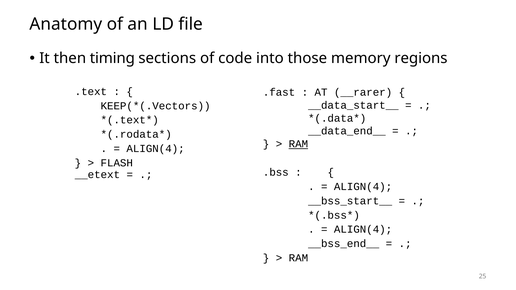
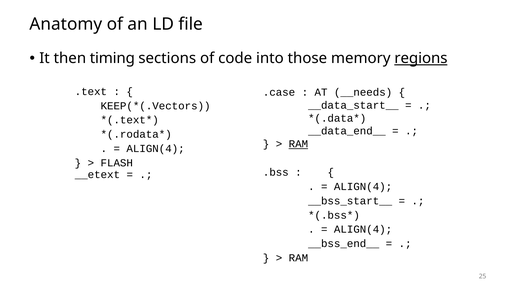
regions underline: none -> present
.fast: .fast -> .case
__rarer: __rarer -> __needs
